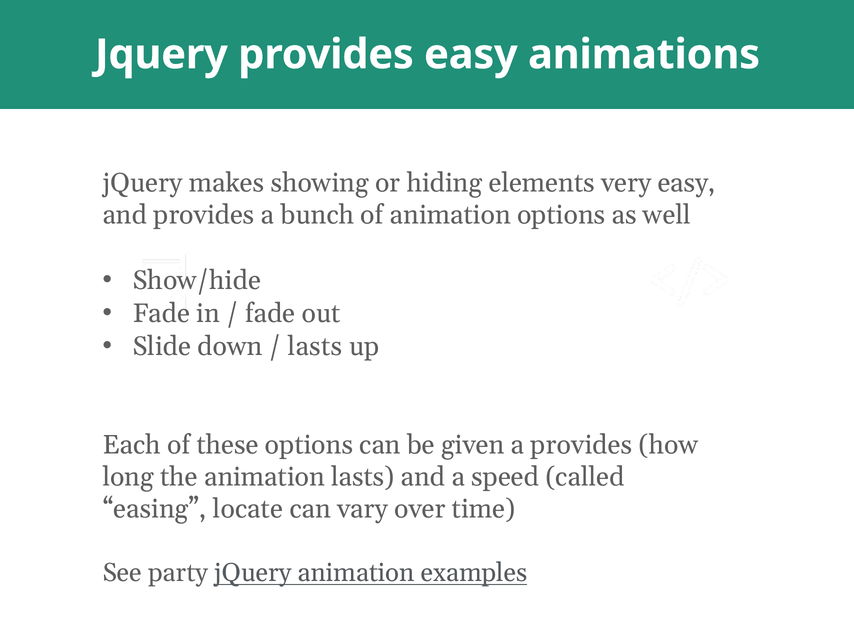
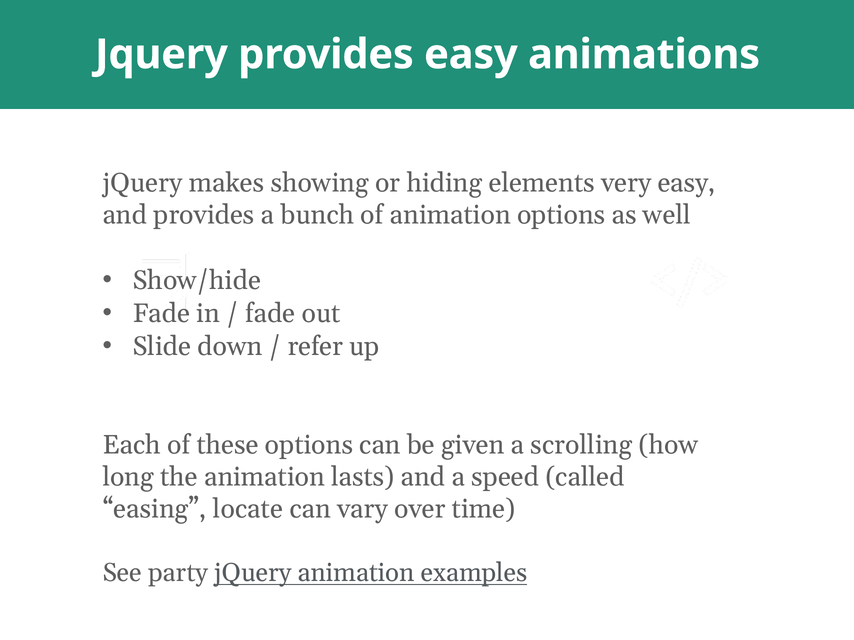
lasts at (315, 346): lasts -> refer
a provides: provides -> scrolling
